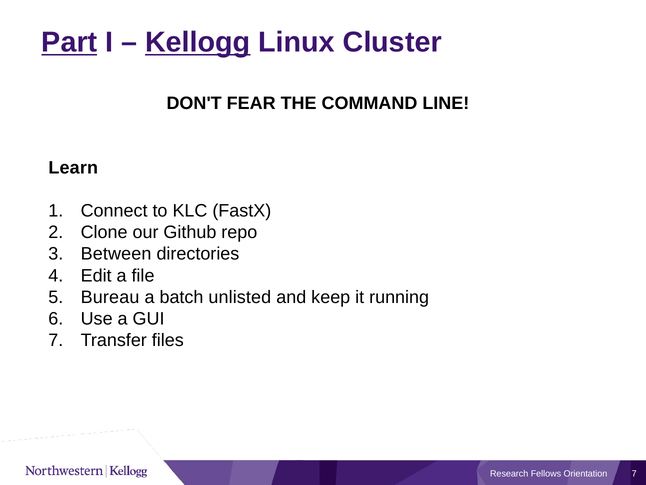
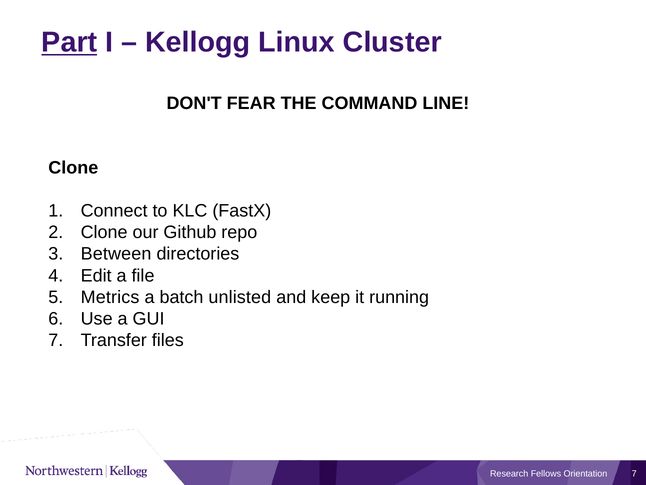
Kellogg underline: present -> none
Learn at (73, 168): Learn -> Clone
Bureau: Bureau -> Metrics
